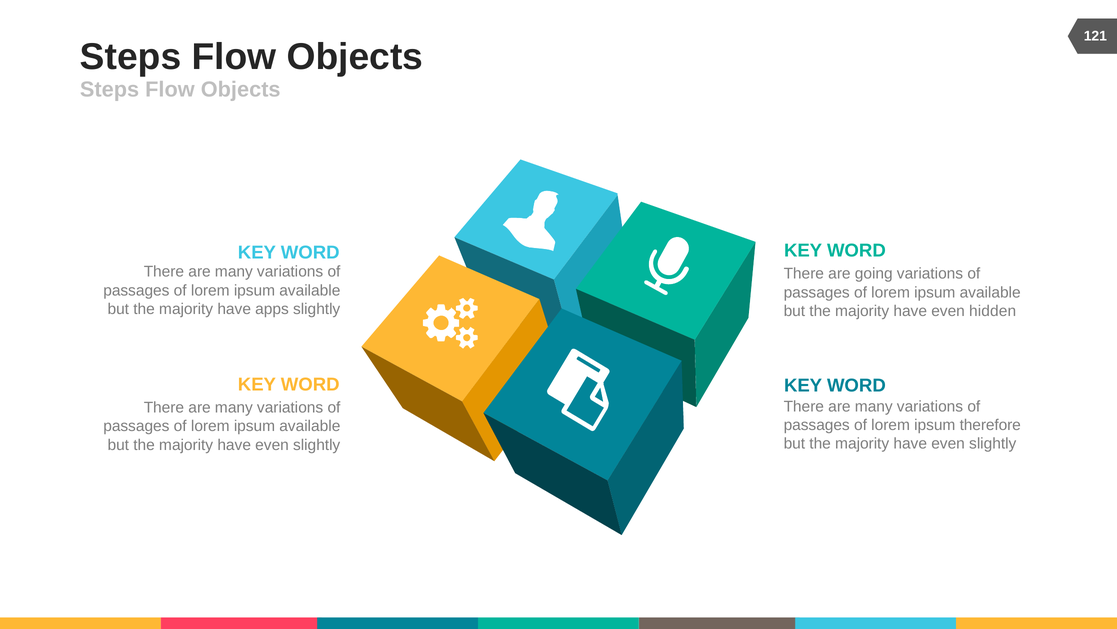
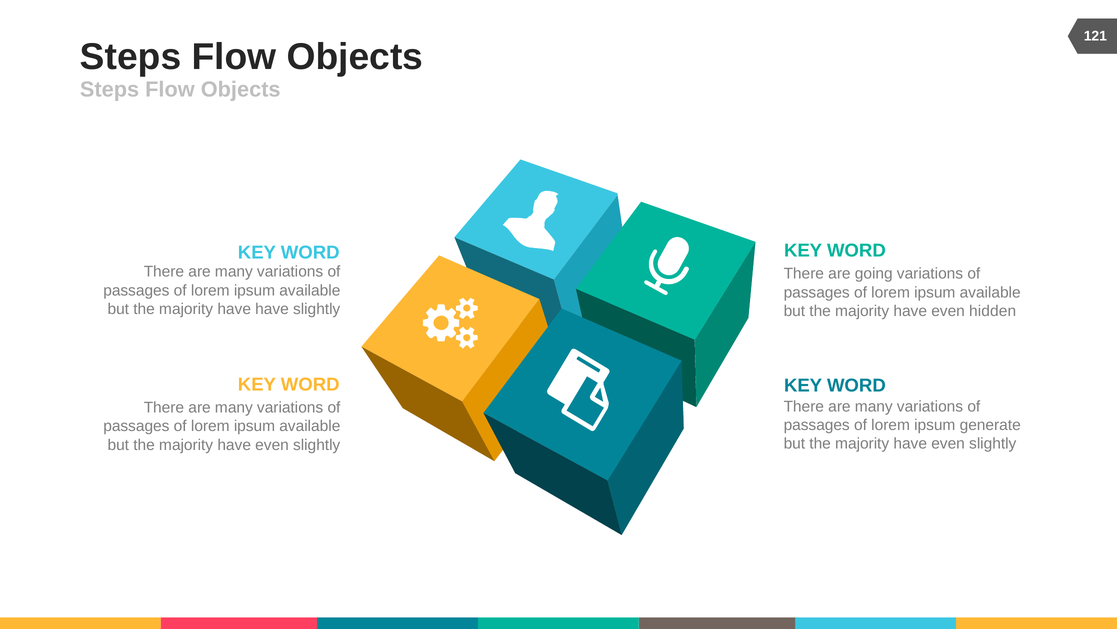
have apps: apps -> have
therefore: therefore -> generate
